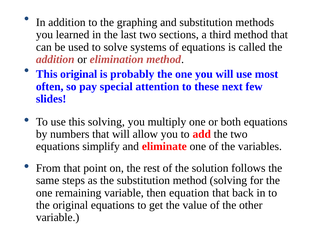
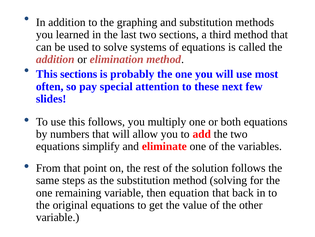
This original: original -> sections
this solving: solving -> follows
